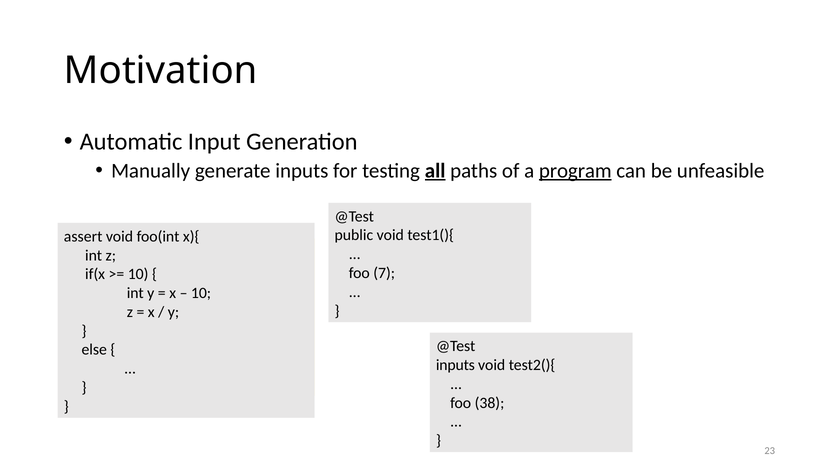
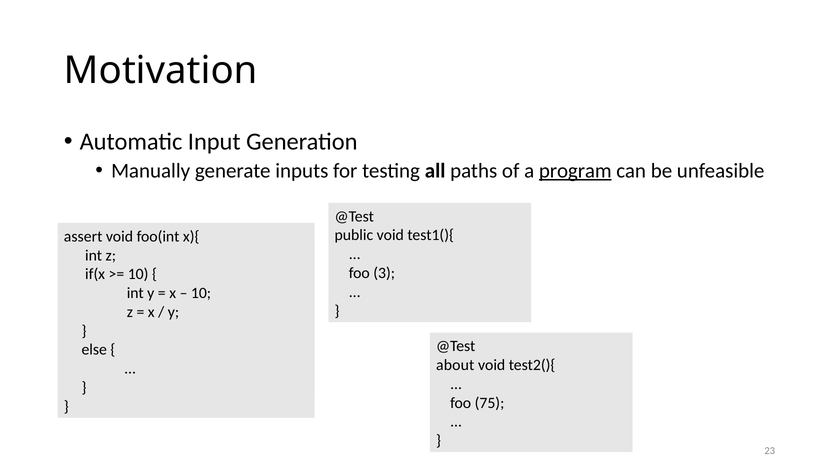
all underline: present -> none
7: 7 -> 3
inputs at (455, 365): inputs -> about
38: 38 -> 75
